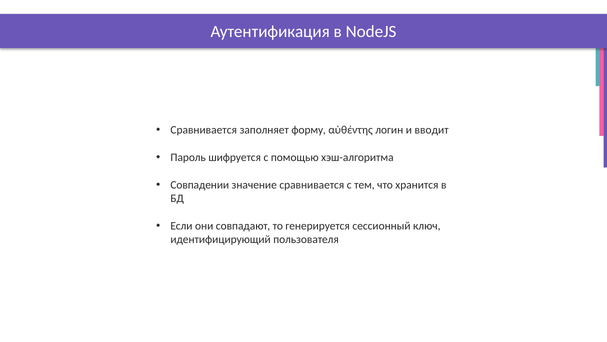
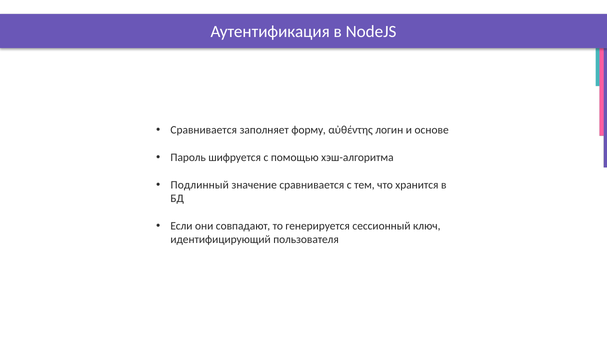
вводит: вводит -> основе
Совпадении: Совпадении -> Подлинный
